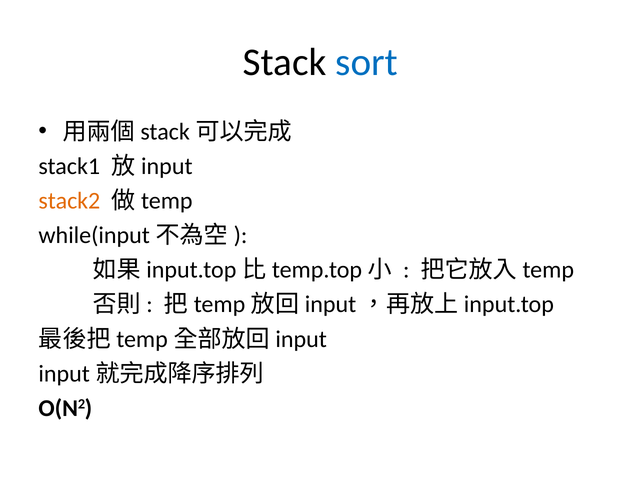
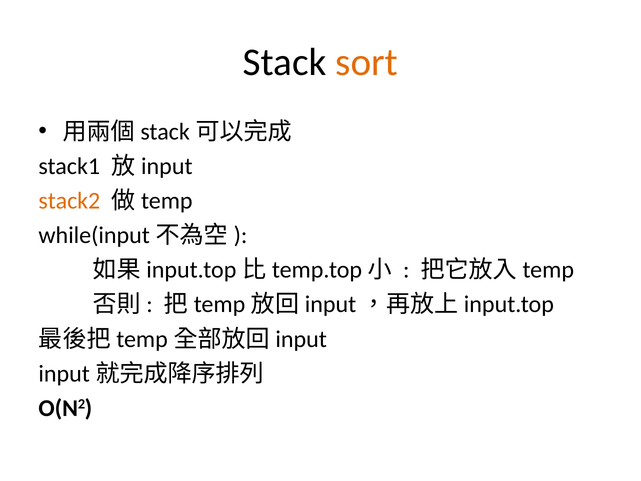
sort colour: blue -> orange
